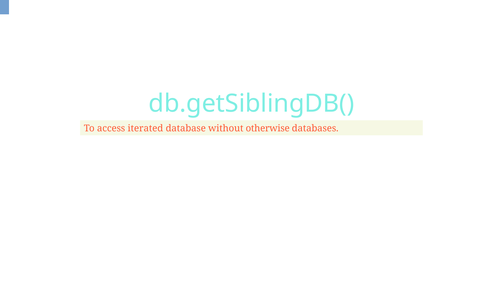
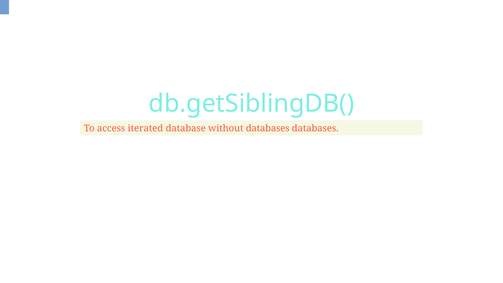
without otherwise: otherwise -> databases
